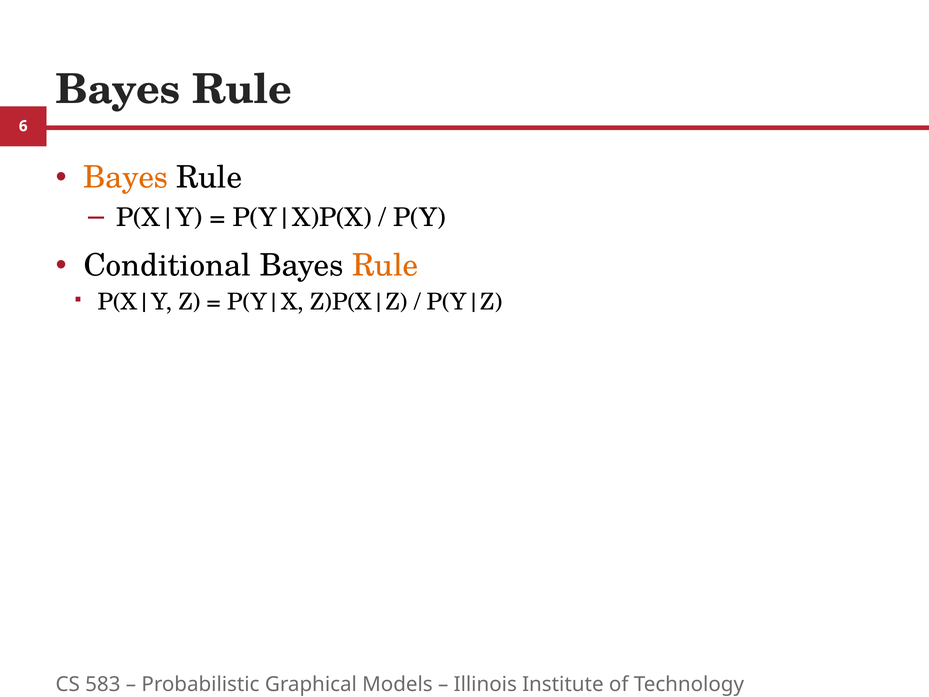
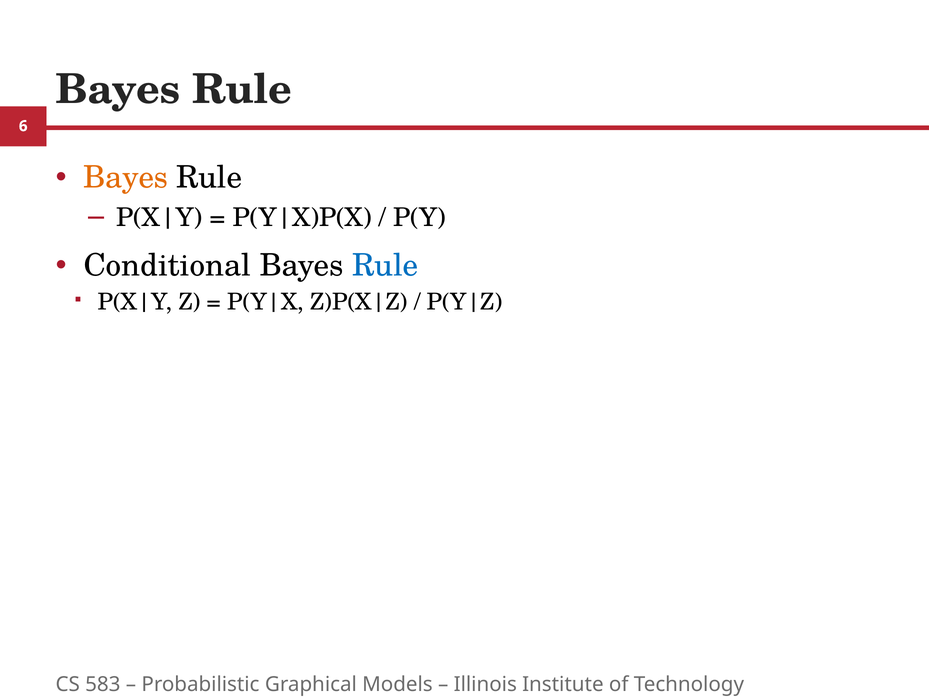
Rule at (385, 265) colour: orange -> blue
